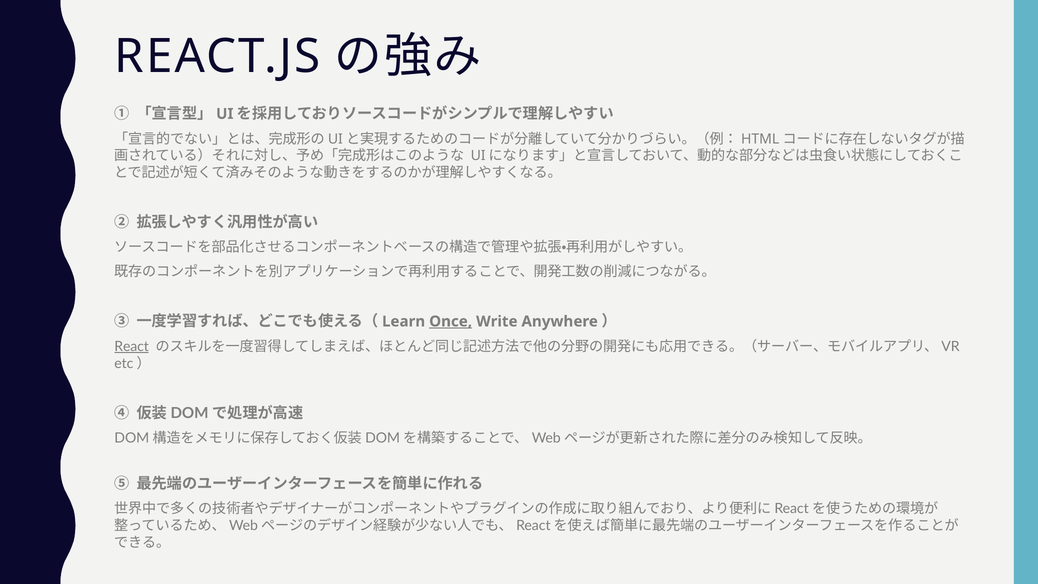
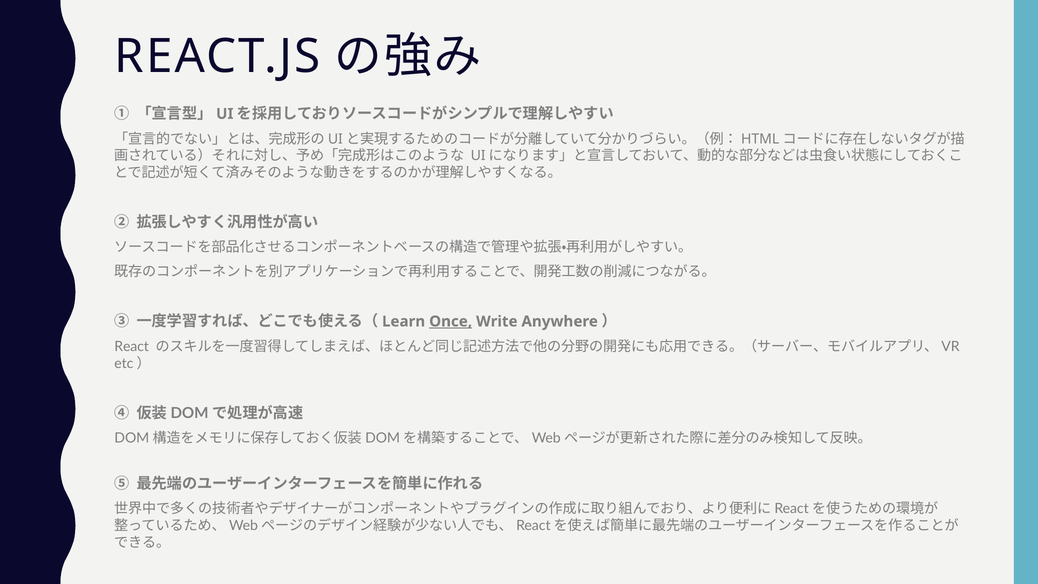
React underline: present -> none
